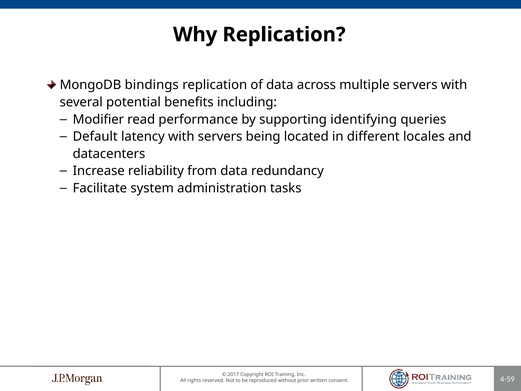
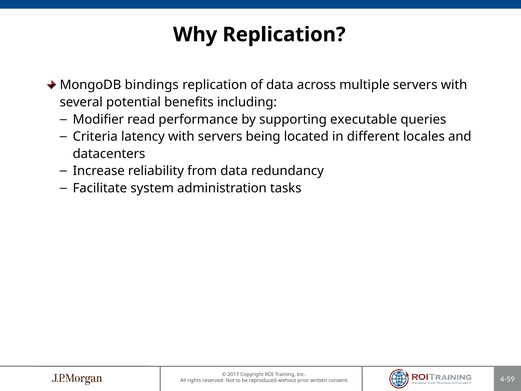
identifying: identifying -> executable
Default: Default -> Criteria
